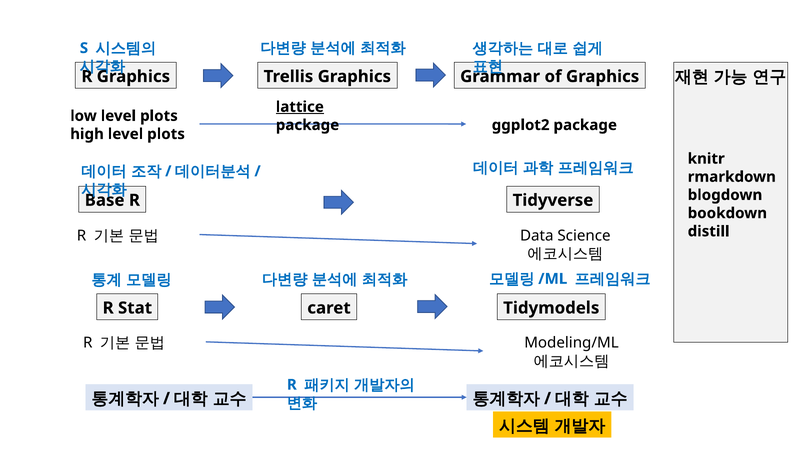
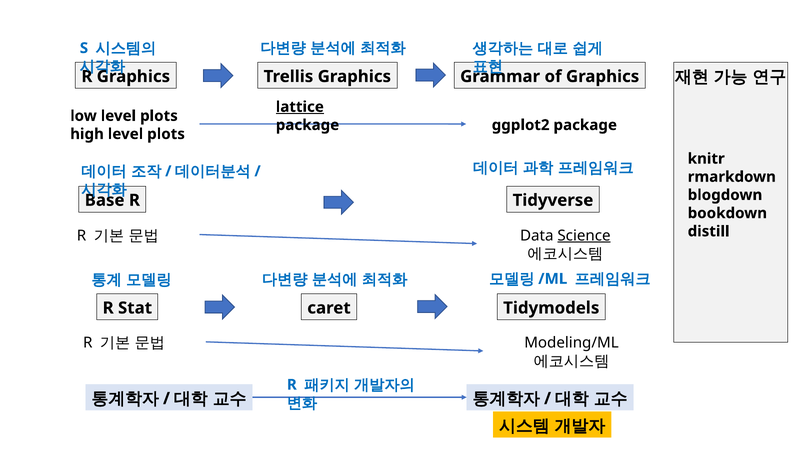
Science underline: none -> present
